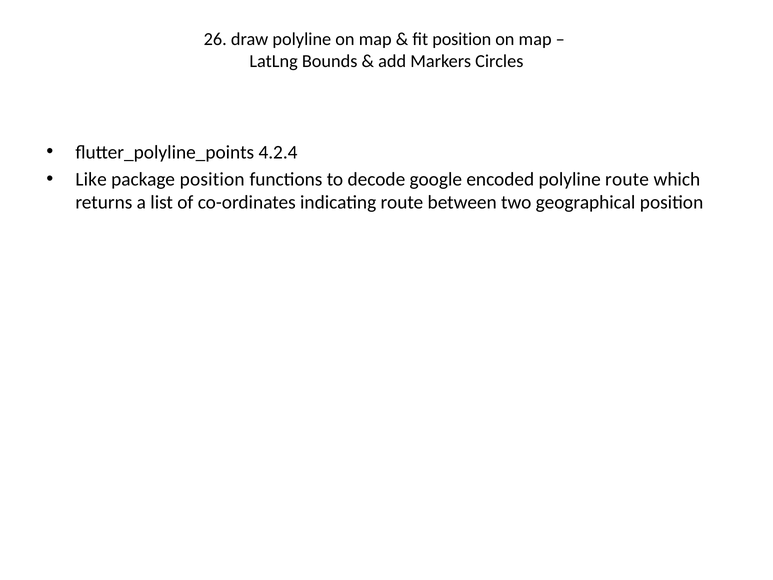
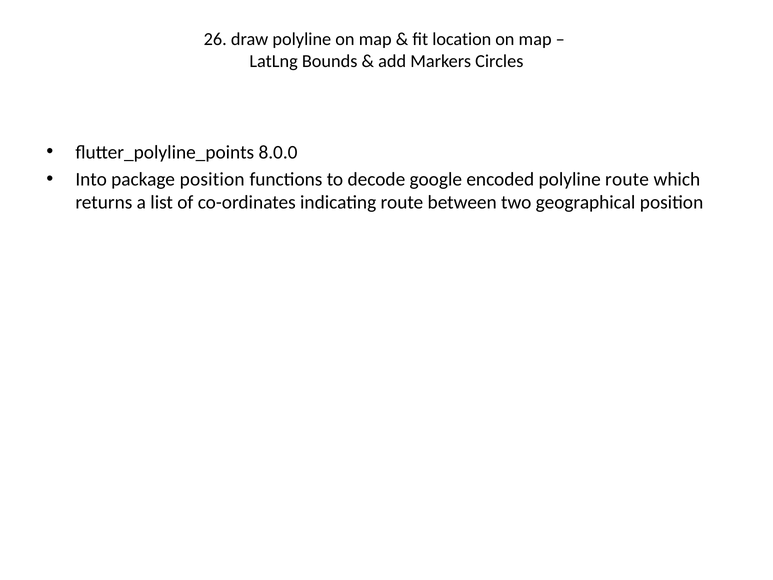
fit position: position -> location
4.2.4: 4.2.4 -> 8.0.0
Like: Like -> Into
